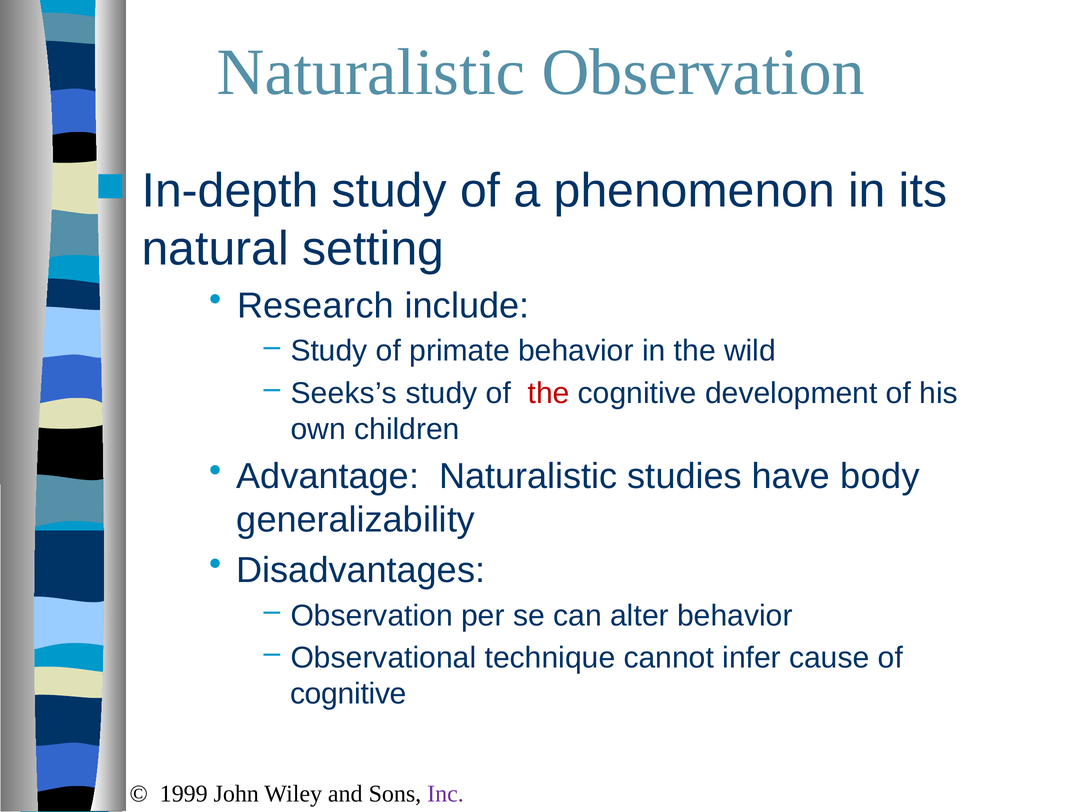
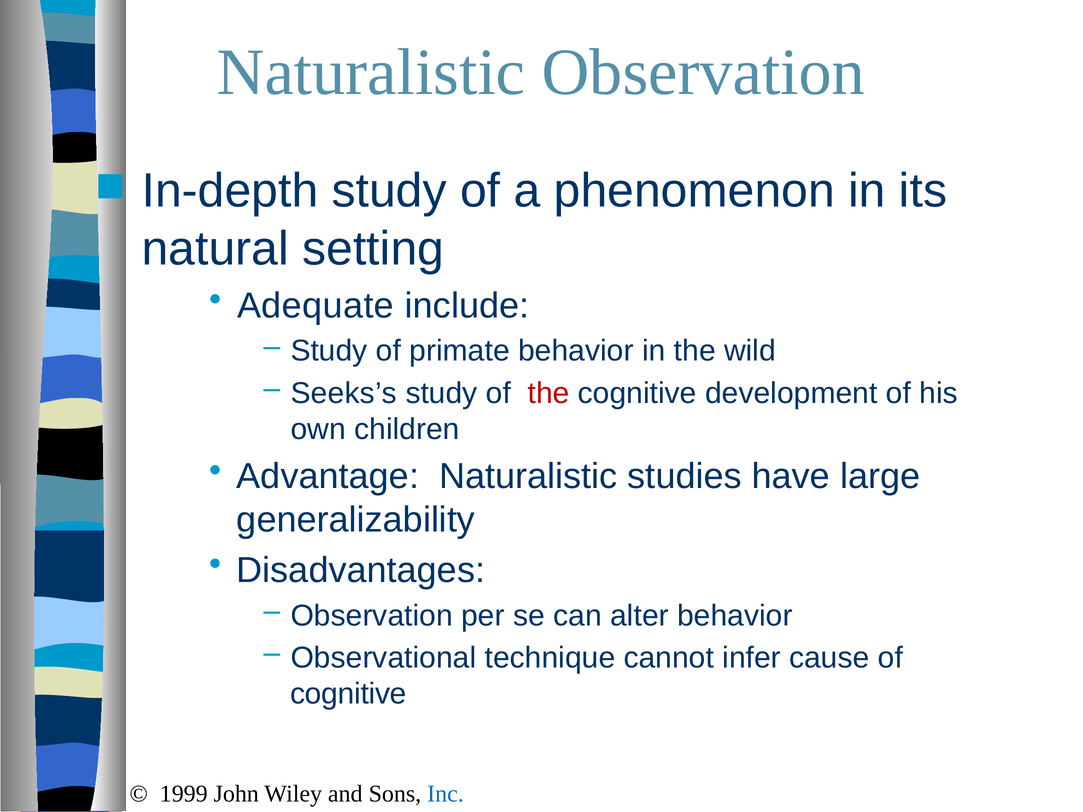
Research: Research -> Adequate
body: body -> large
Inc colour: purple -> blue
